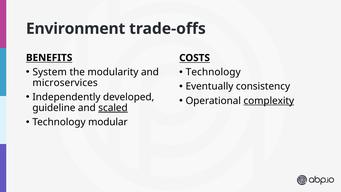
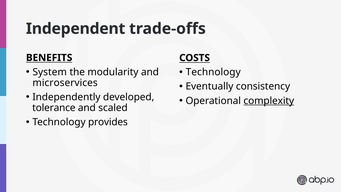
Environment: Environment -> Independent
guideline: guideline -> tolerance
scaled underline: present -> none
modular: modular -> provides
